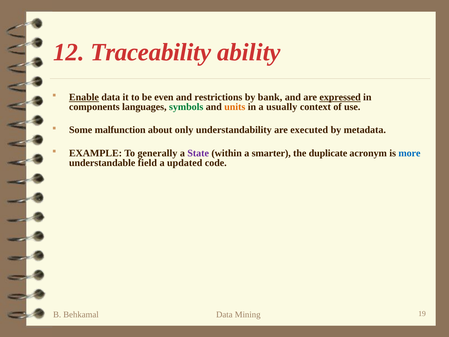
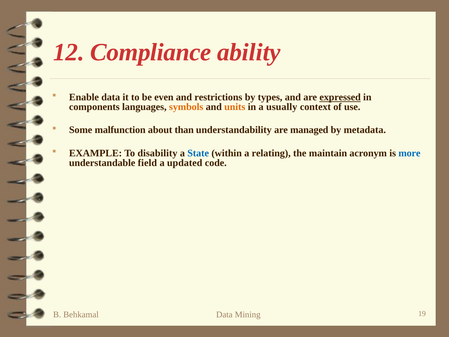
Traceability: Traceability -> Compliance
Enable underline: present -> none
bank: bank -> types
symbols colour: green -> orange
only: only -> than
executed: executed -> managed
generally: generally -> disability
State colour: purple -> blue
smarter: smarter -> relating
duplicate: duplicate -> maintain
